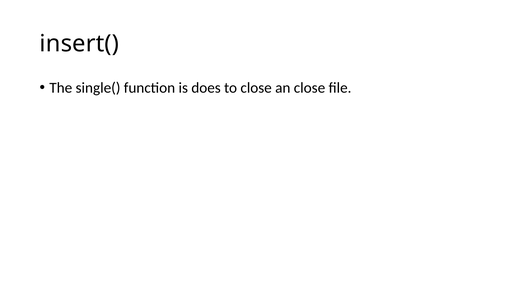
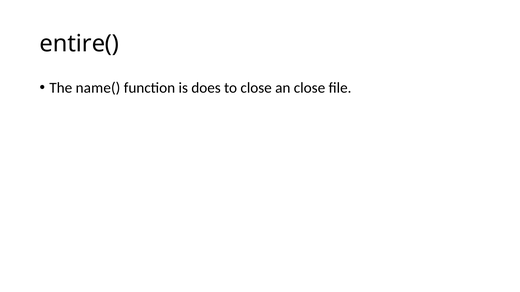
insert(: insert( -> entire(
single(: single( -> name(
